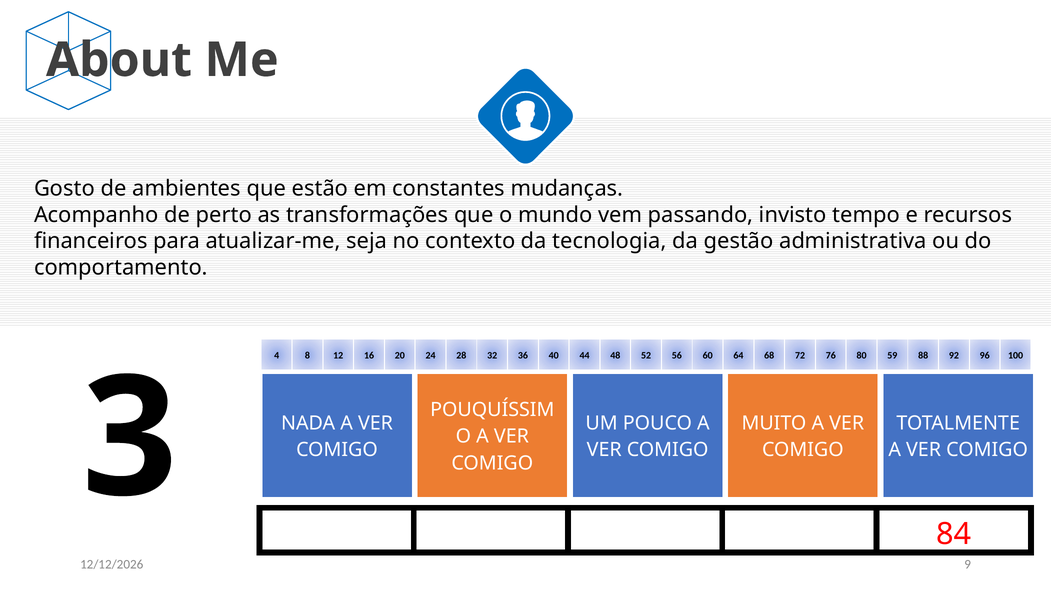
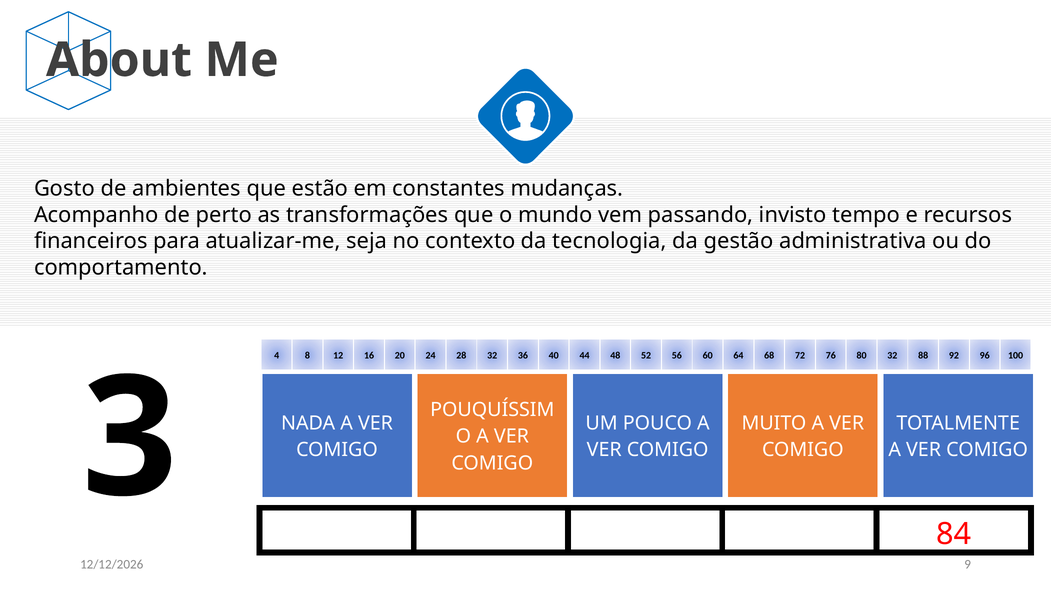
80 59: 59 -> 32
